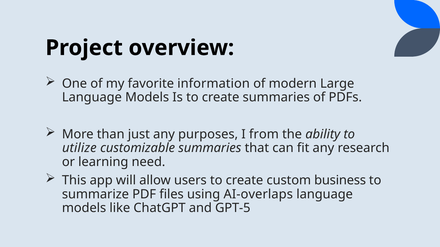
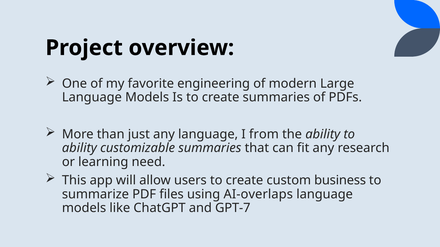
information: information -> engineering
any purposes: purposes -> language
utilize at (79, 148): utilize -> ability
GPT-5: GPT-5 -> GPT-7
